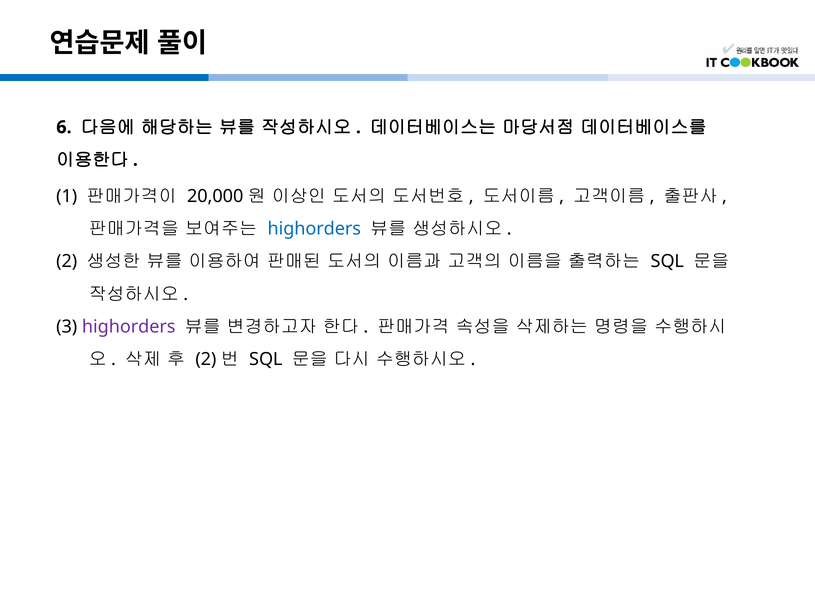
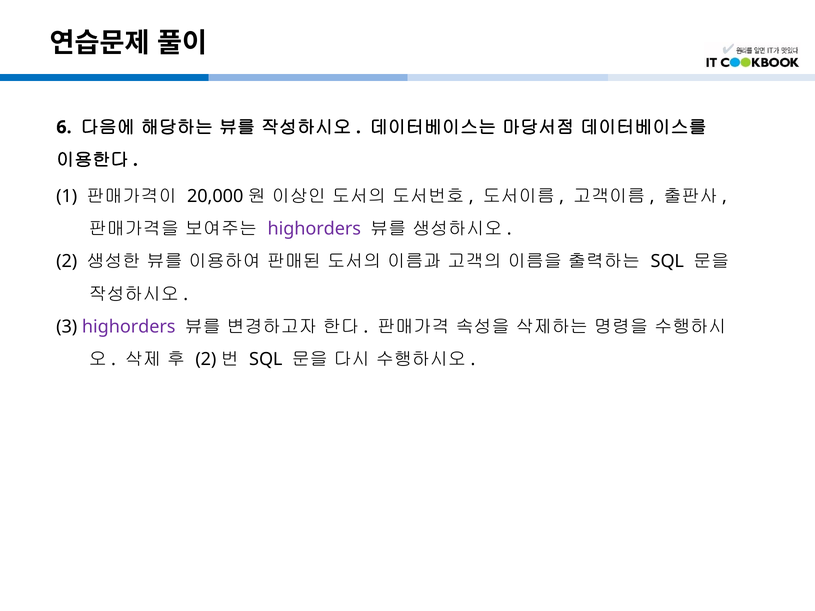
highorders at (314, 229) colour: blue -> purple
